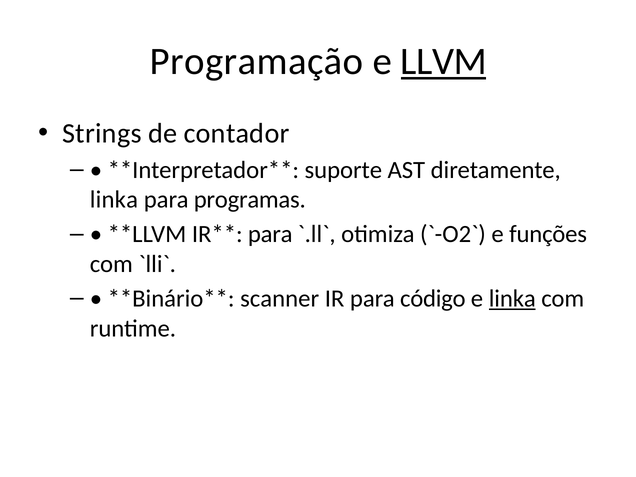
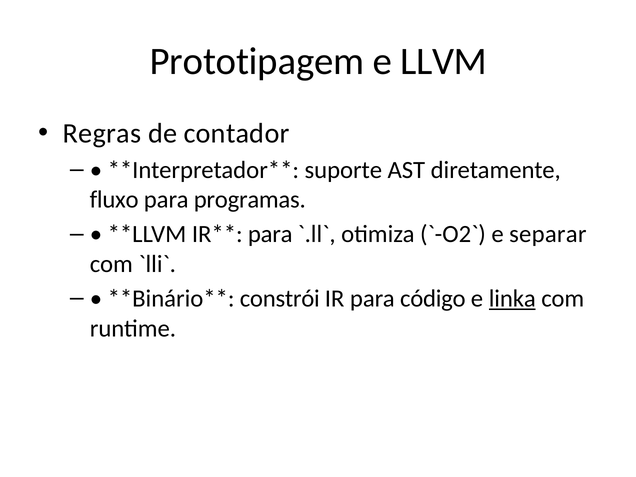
Programação: Programação -> Prototipagem
LLVM underline: present -> none
Strings: Strings -> Regras
linka at (114, 200): linka -> fluxo
funções: funções -> separar
scanner: scanner -> constrói
